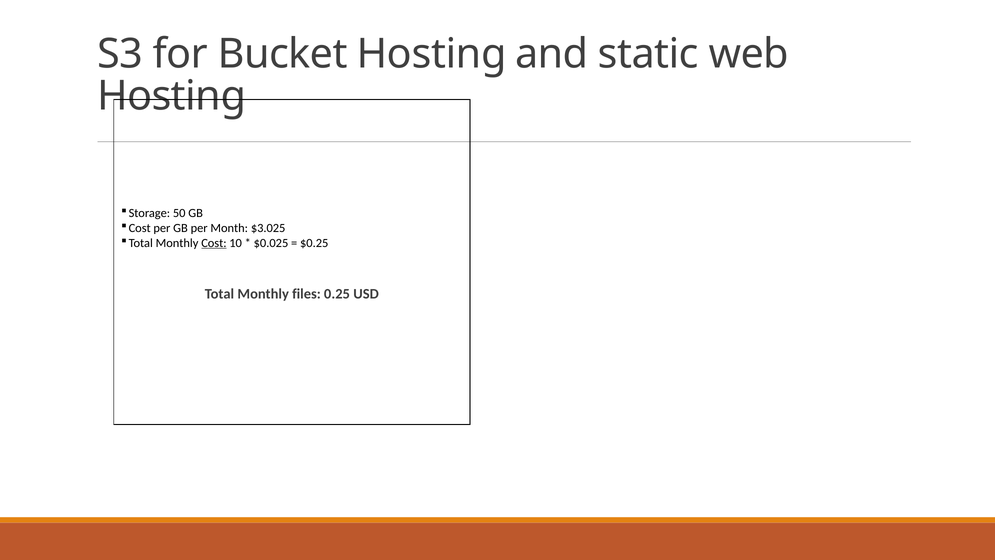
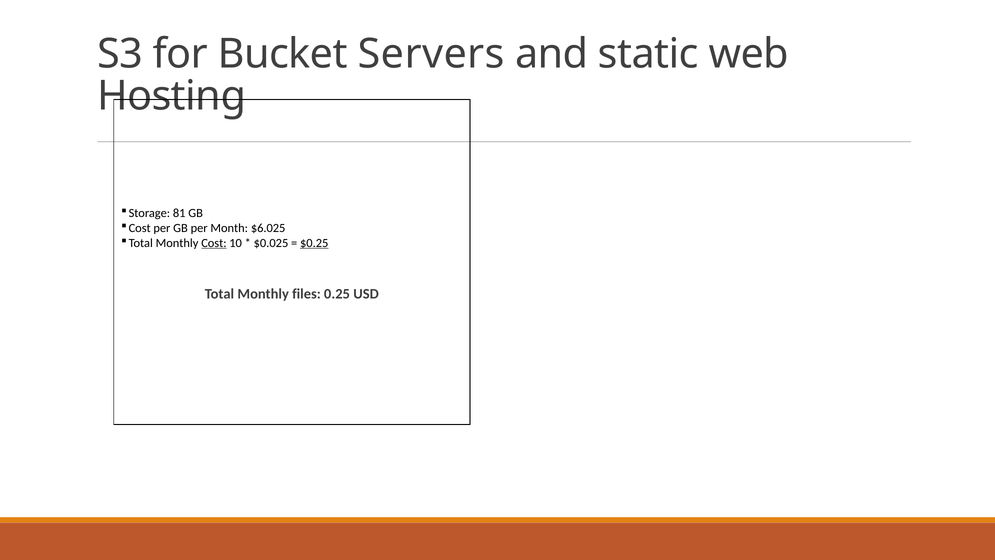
Bucket Hosting: Hosting -> Servers
50: 50 -> 81
$3.025: $3.025 -> $6.025
$0.25 underline: none -> present
